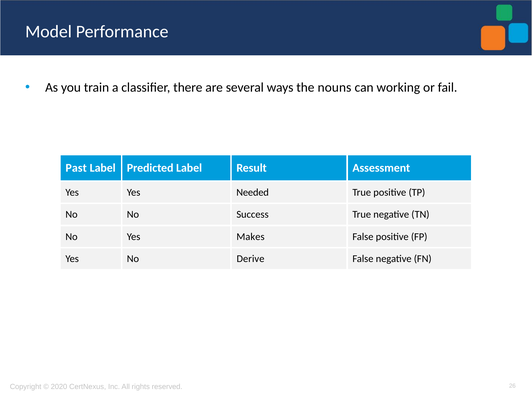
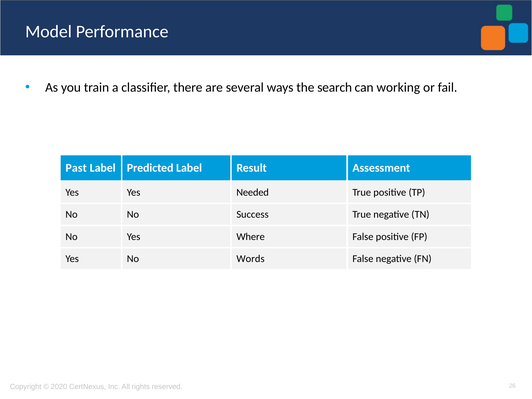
nouns: nouns -> search
Makes: Makes -> Where
Derive: Derive -> Words
